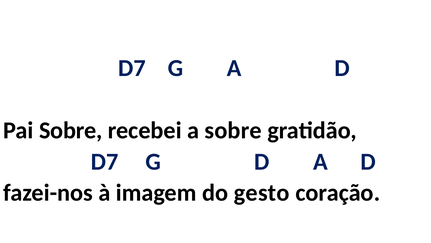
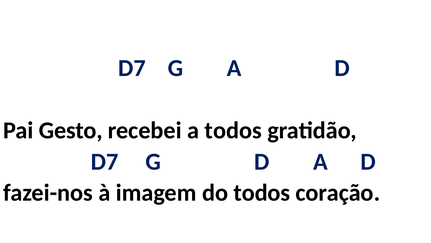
Pai Sobre: Sobre -> Gesto
a sobre: sobre -> todos
do gesto: gesto -> todos
